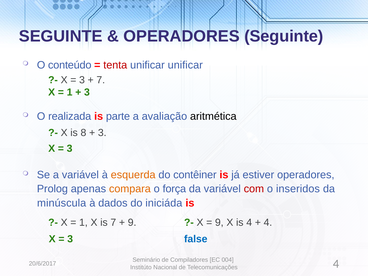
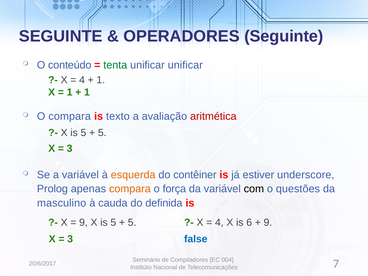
tenta colour: red -> green
3 at (82, 80): 3 -> 4
7 at (101, 80): 7 -> 1
3 at (87, 92): 3 -> 1
O realizada: realizada -> compara
parte: parte -> texto
aritmética colour: black -> red
8 at (83, 133): 8 -> 5
3 at (102, 133): 3 -> 5
estiver operadores: operadores -> underscore
com colour: red -> black
inseridos: inseridos -> questões
minúscula: minúscula -> masculino
dados: dados -> cauda
iniciáda: iniciáda -> definida
1 at (83, 222): 1 -> 9
7 at (113, 222): 7 -> 5
9 at (132, 222): 9 -> 5
9 at (219, 222): 9 -> 4
is 4: 4 -> 6
4 at (268, 222): 4 -> 9
Telecomunicações 4: 4 -> 7
